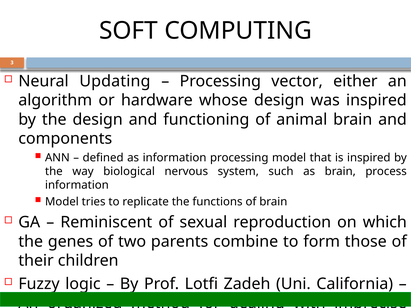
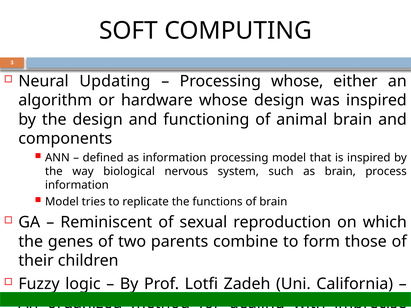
Processing vector: vector -> whose
